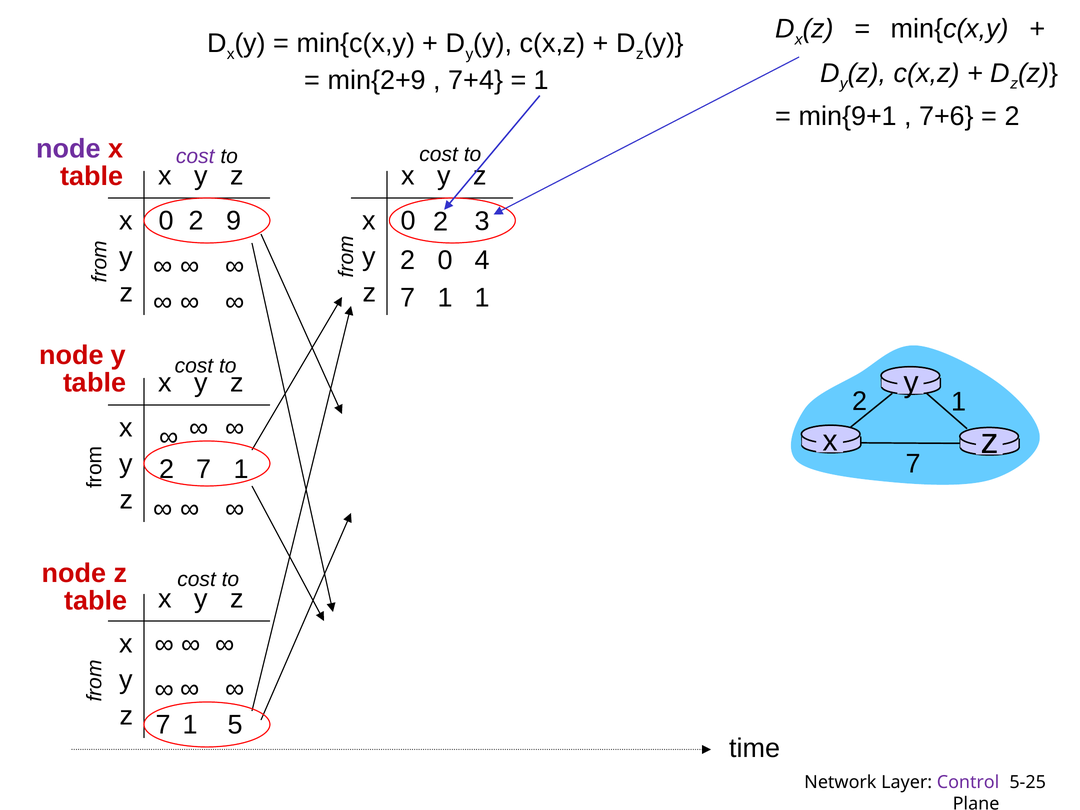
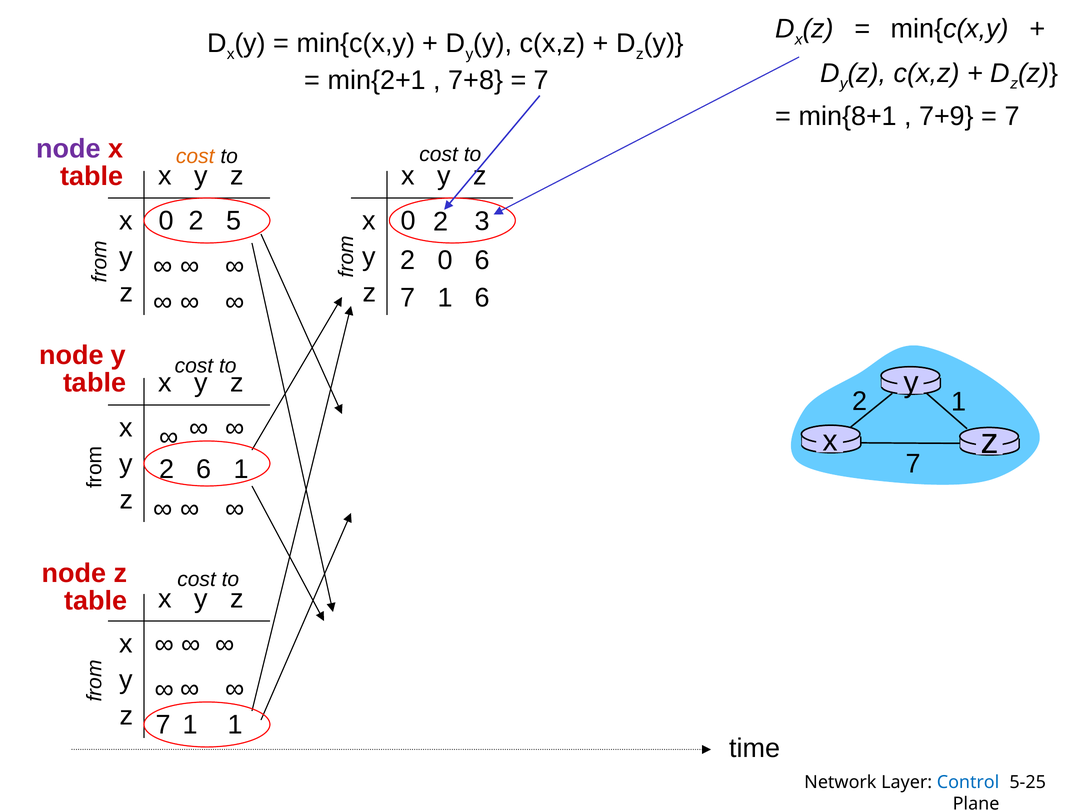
min{2+9: min{2+9 -> min{2+1
7+4: 7+4 -> 7+8
1 at (541, 80): 1 -> 7
min{9+1: min{9+1 -> min{8+1
7+6: 7+6 -> 7+9
2 at (1012, 117): 2 -> 7
cost at (195, 156) colour: purple -> orange
9: 9 -> 5
0 4: 4 -> 6
1 1: 1 -> 6
7 at (204, 469): 7 -> 6
1 5: 5 -> 1
Control colour: purple -> blue
